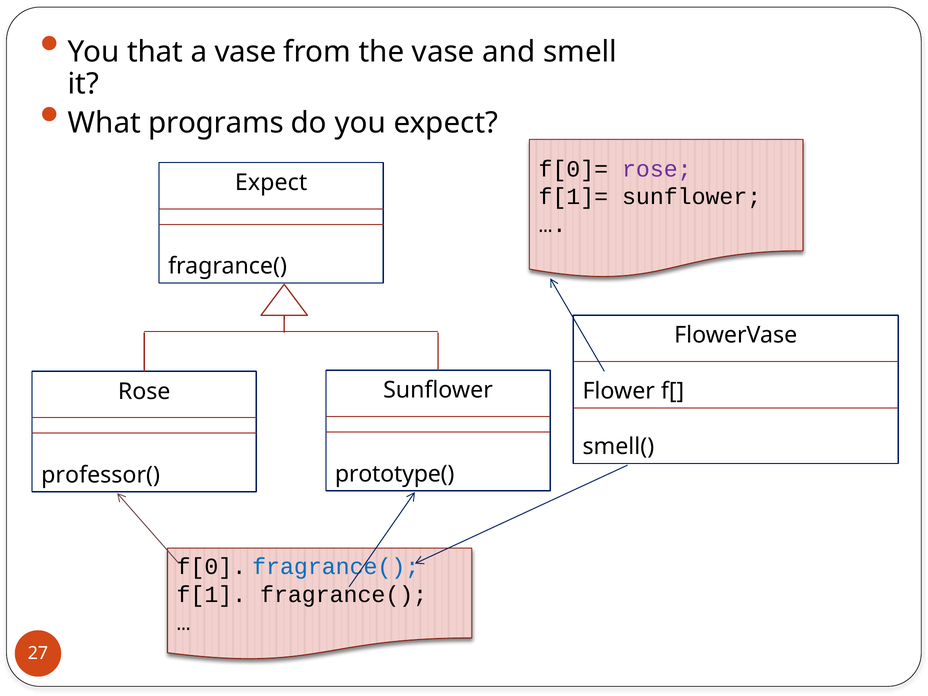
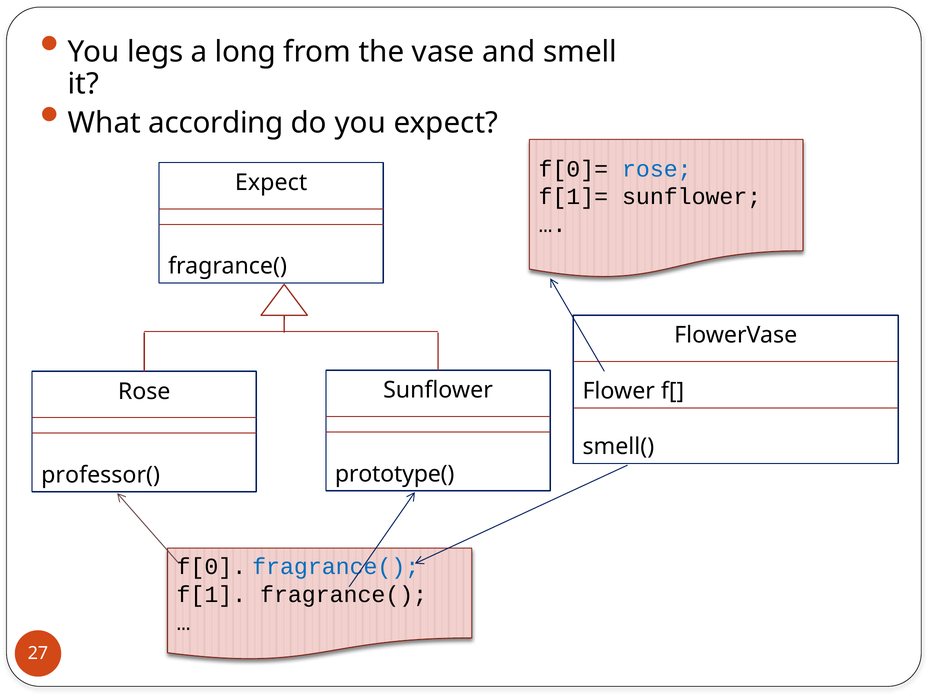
that: that -> legs
a vase: vase -> long
programs: programs -> according
rose at (657, 169) colour: purple -> blue
